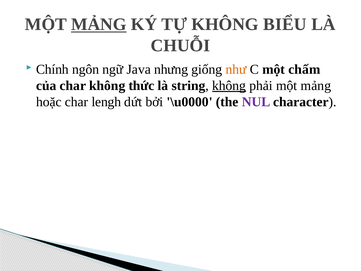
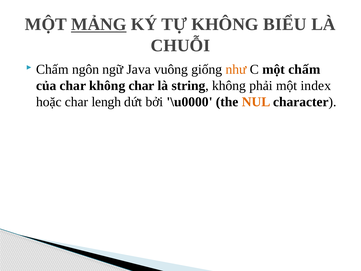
Chính at (52, 69): Chính -> Chấm
nhưng: nhưng -> vuông
không thức: thức -> char
không at (229, 86) underline: present -> none
phải một mảng: mảng -> index
NUL colour: purple -> orange
